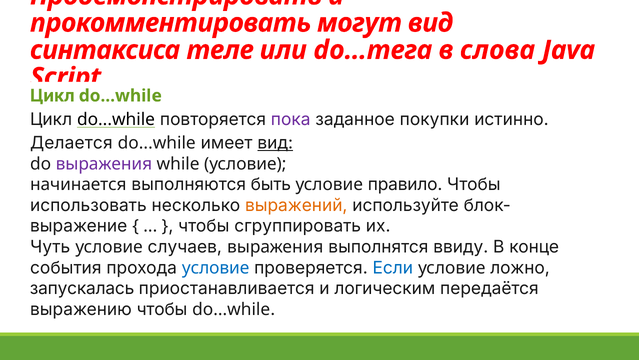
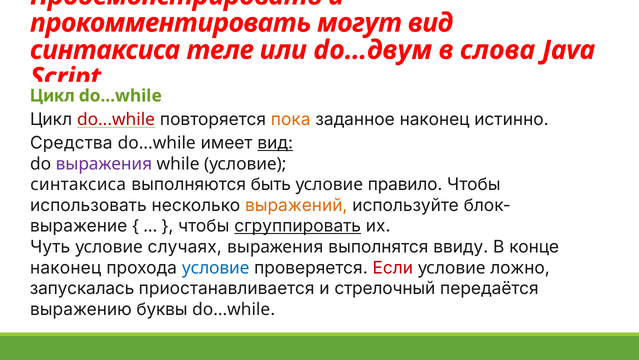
do…тега: do…тега -> do…двум
do...while at (116, 119) colour: black -> red
пока colour: purple -> orange
заданное покупки: покупки -> наконец
Делается: Делается -> Средства
начинается at (78, 184): начинается -> синтаксиса
сгруппировать underline: none -> present
случаев: случаев -> случаях
события at (66, 267): события -> наконец
Если colour: blue -> red
логическим: логическим -> стрелочный
выражению чтобы: чтобы -> буквы
